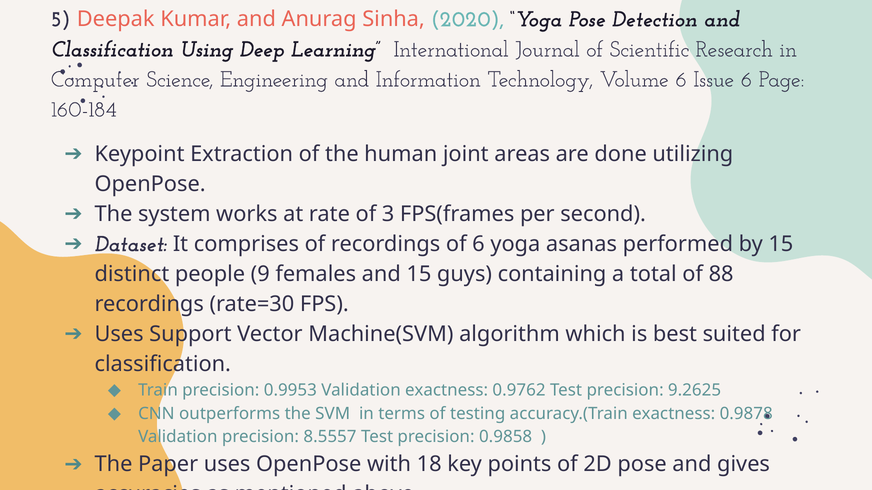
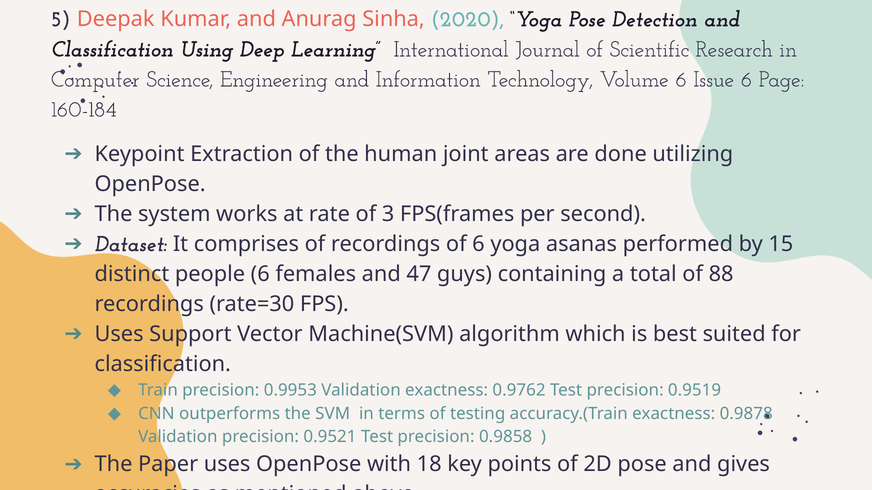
people 9: 9 -> 6
and 15: 15 -> 47
9.2625: 9.2625 -> 0.9519
8.5557: 8.5557 -> 0.9521
